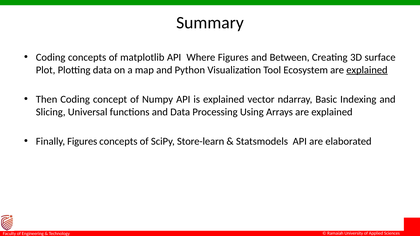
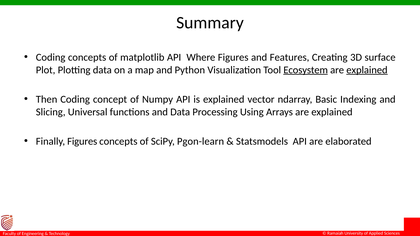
Between: Between -> Features
Ecosystem underline: none -> present
Store-learn: Store-learn -> Pgon-learn
